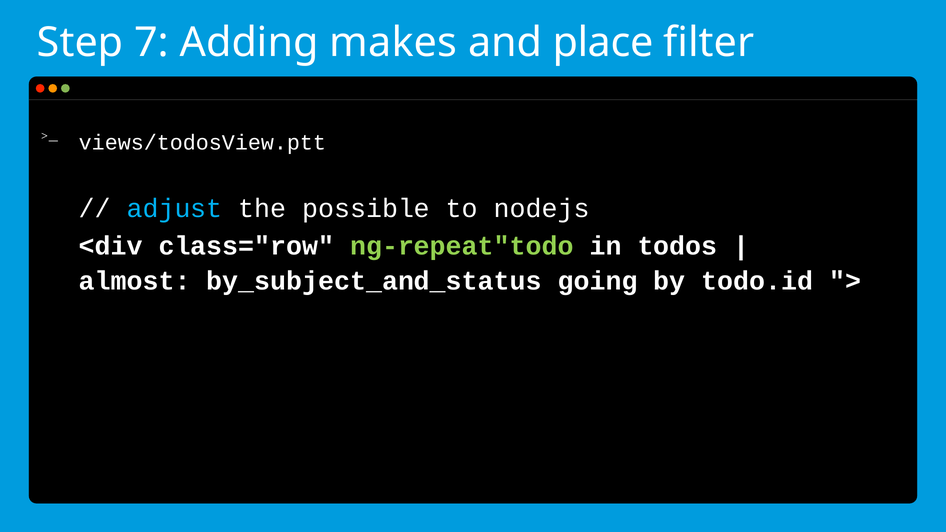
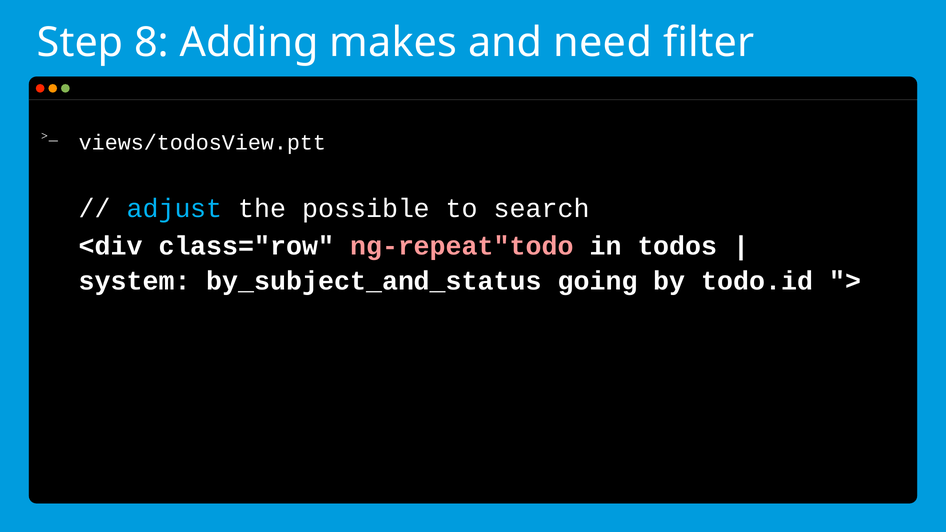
7: 7 -> 8
place: place -> need
nodejs: nodejs -> search
ng-repeat"todo colour: light green -> pink
almost: almost -> system
